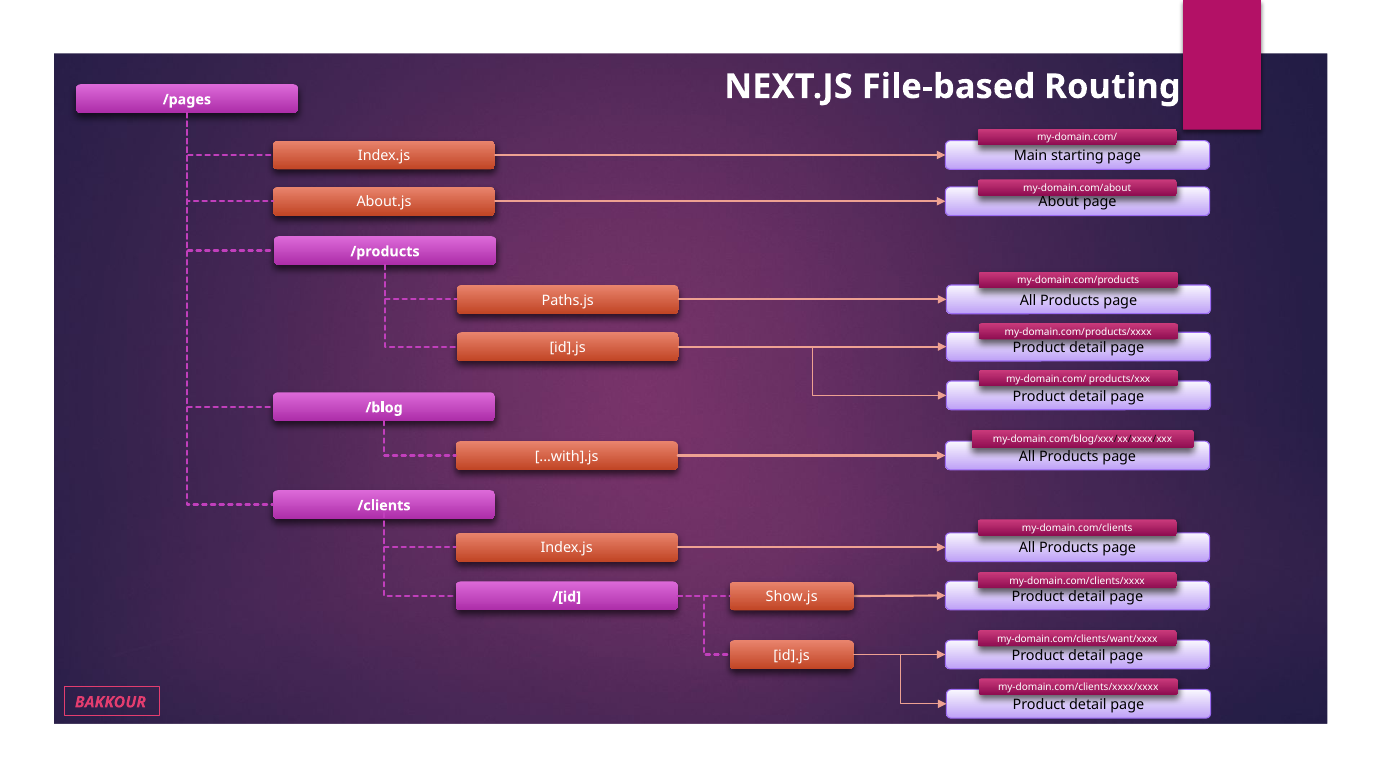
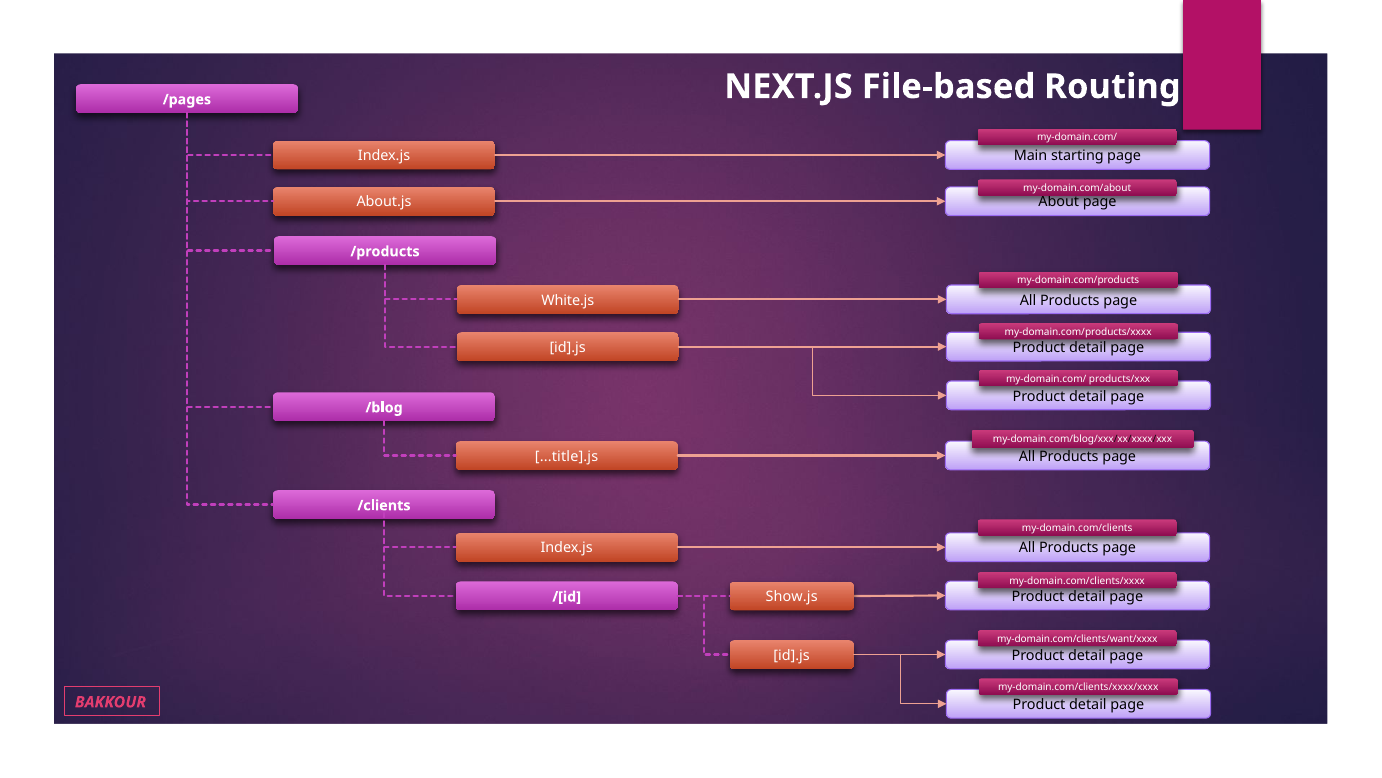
Paths.js: Paths.js -> White.js
...with].js: ...with].js -> ...title].js
